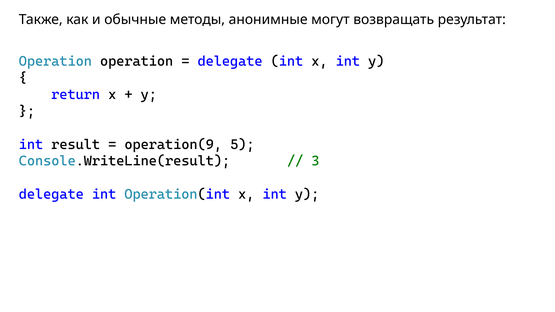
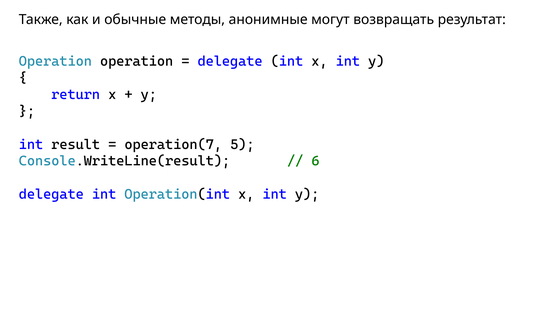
operation(9: operation(9 -> operation(7
3: 3 -> 6
